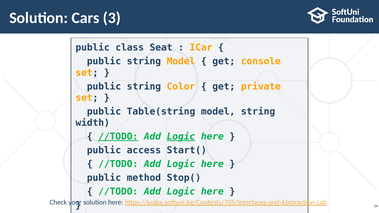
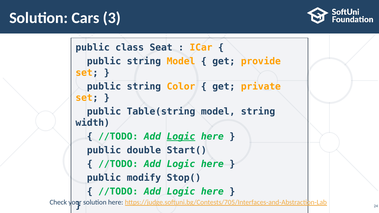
console: console -> provide
//TODO at (118, 137) underline: present -> none
access: access -> double
method: method -> modify
